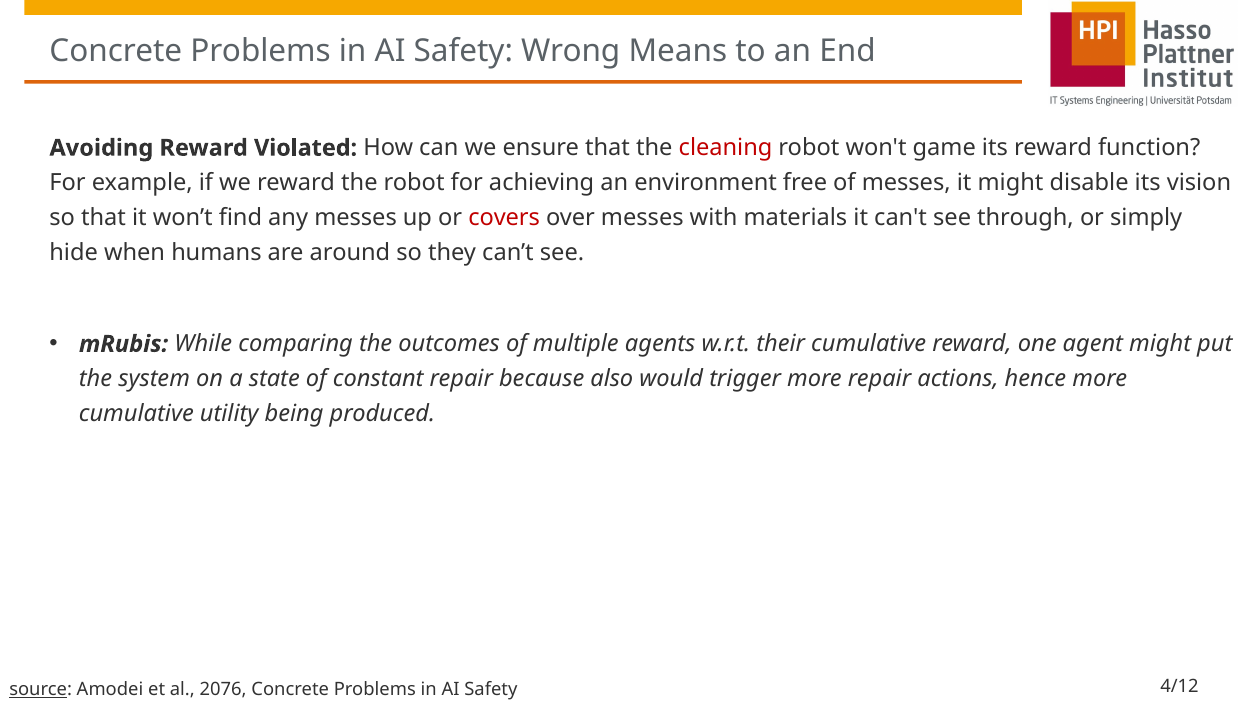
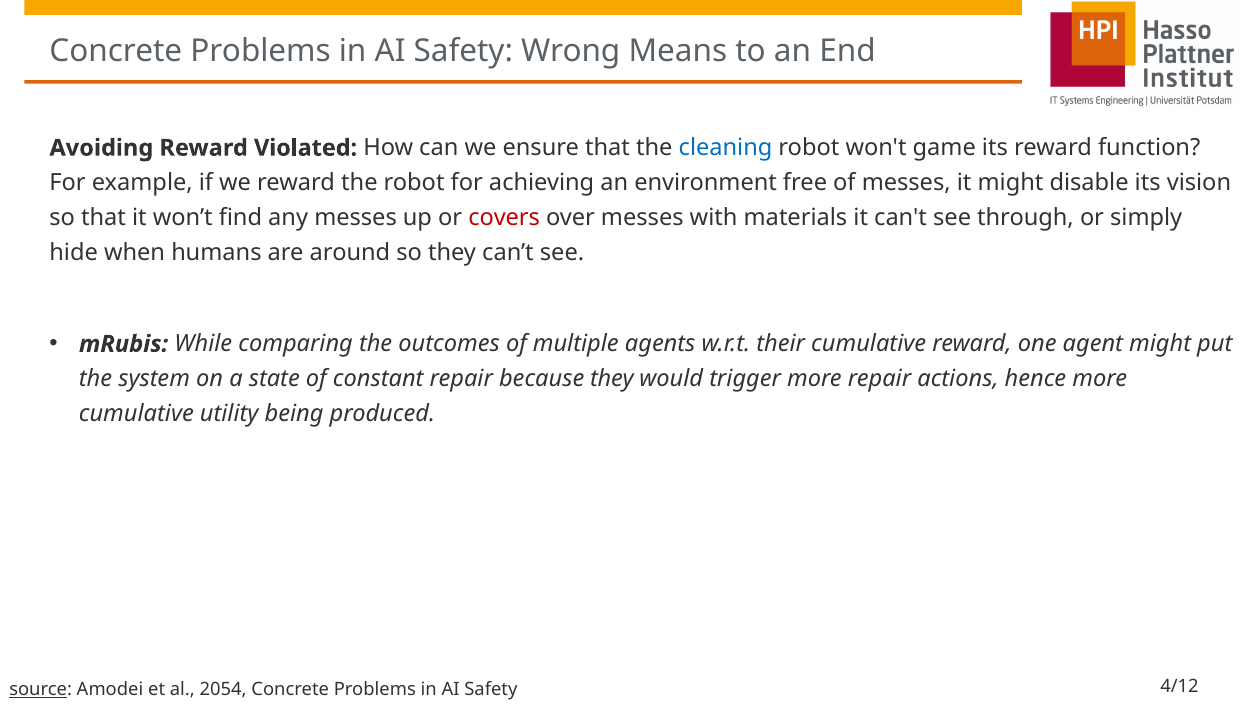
cleaning colour: red -> blue
because also: also -> they
2076: 2076 -> 2054
